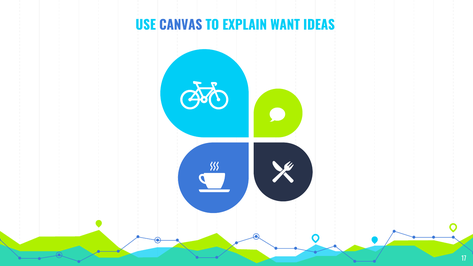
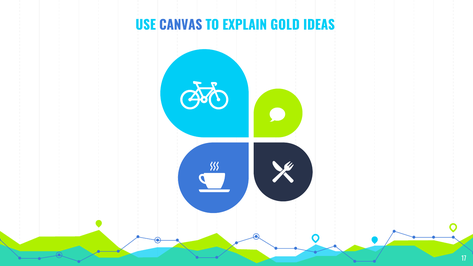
WANT: WANT -> GOLD
